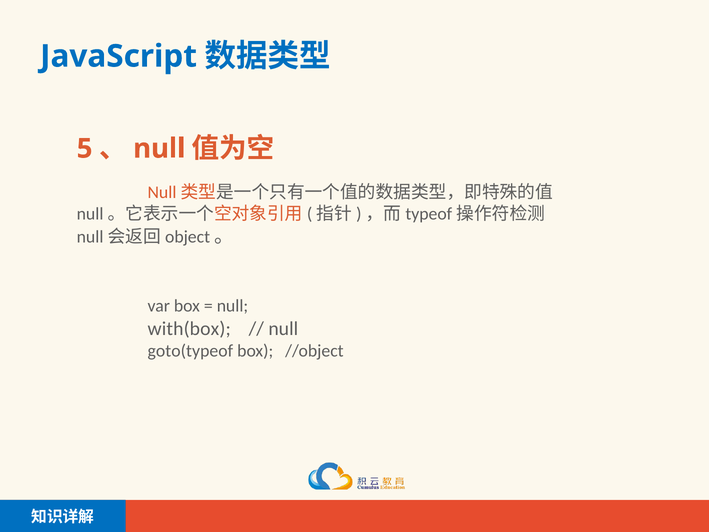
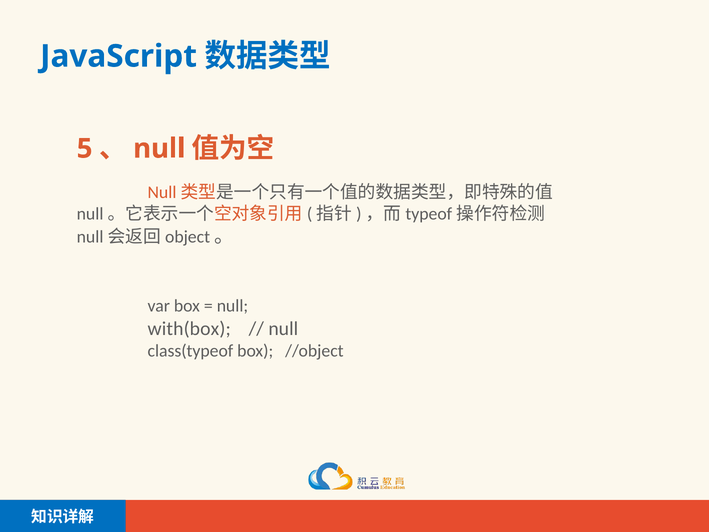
goto(typeof: goto(typeof -> class(typeof
